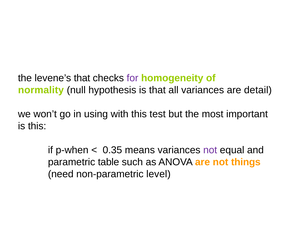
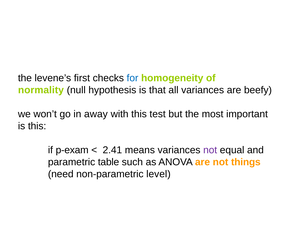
levene’s that: that -> first
for colour: purple -> blue
detail: detail -> beefy
using: using -> away
p-when: p-when -> p-exam
0.35: 0.35 -> 2.41
